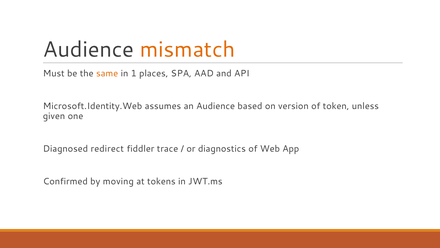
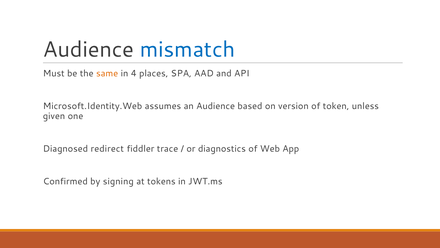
mismatch colour: orange -> blue
1: 1 -> 4
moving: moving -> signing
